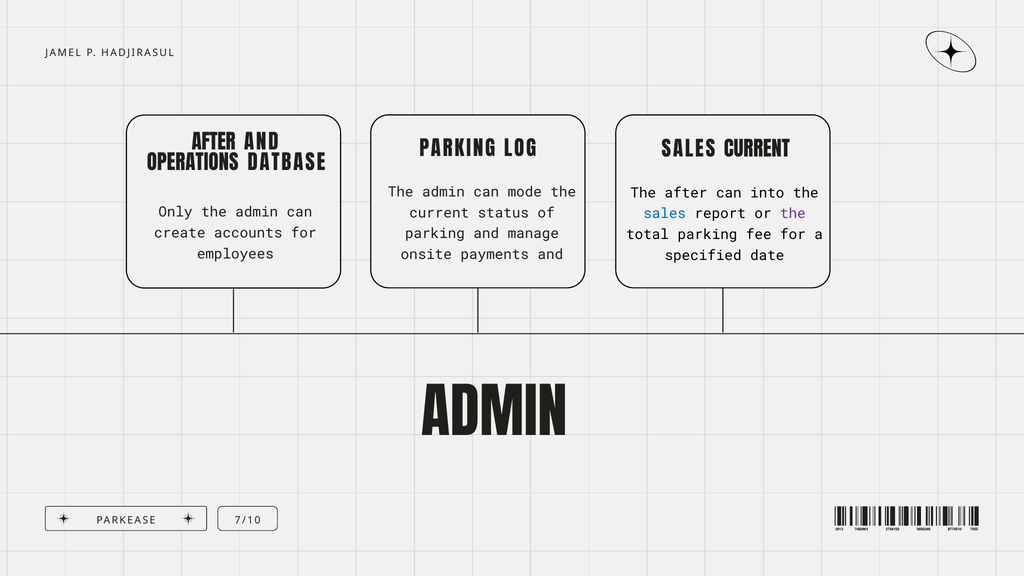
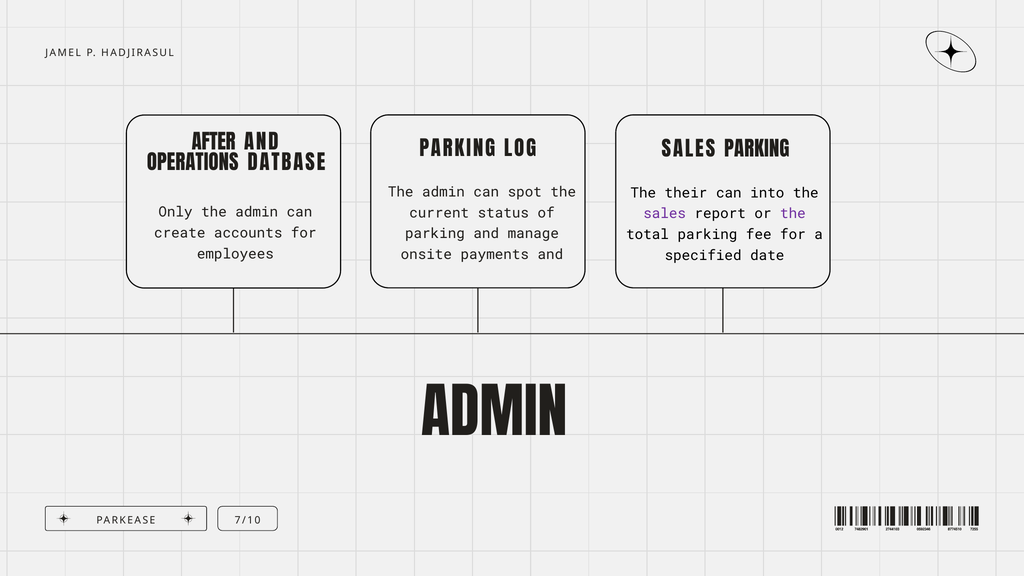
SALES CURRENT: CURRENT -> PARKING
mode: mode -> spot
The after: after -> their
sales at (665, 214) colour: blue -> purple
